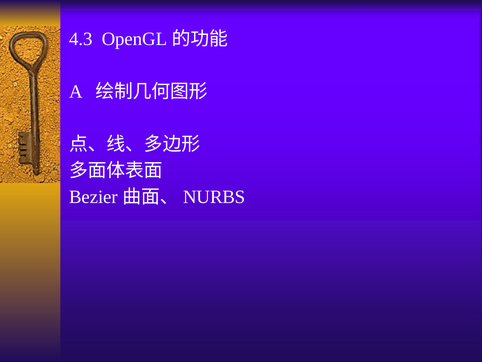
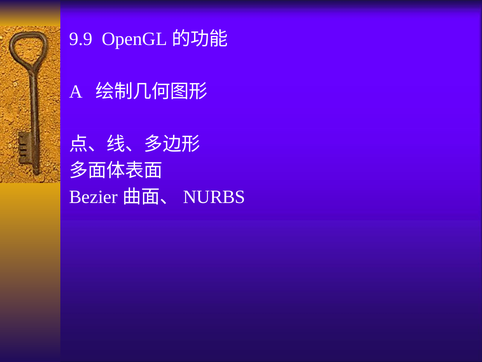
4.3: 4.3 -> 9.9
